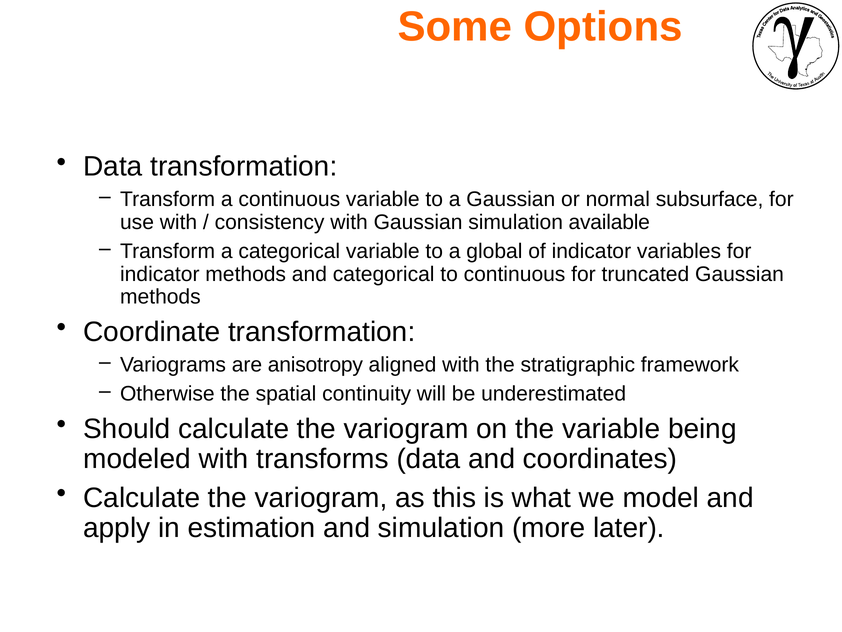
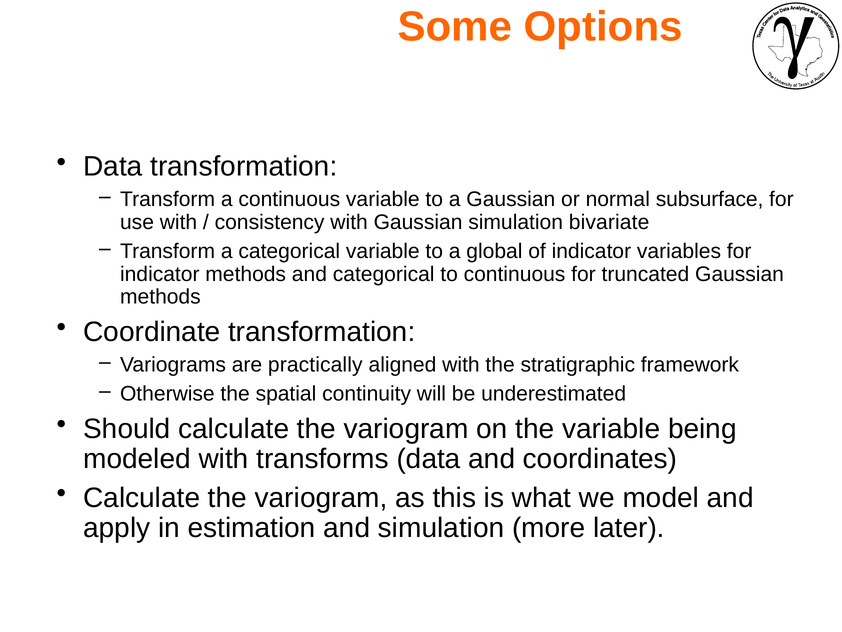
available: available -> bivariate
anisotropy: anisotropy -> practically
